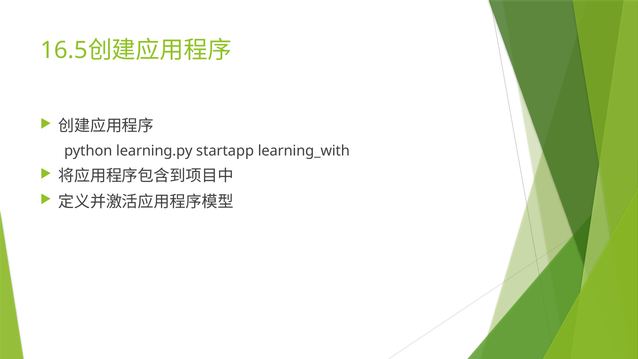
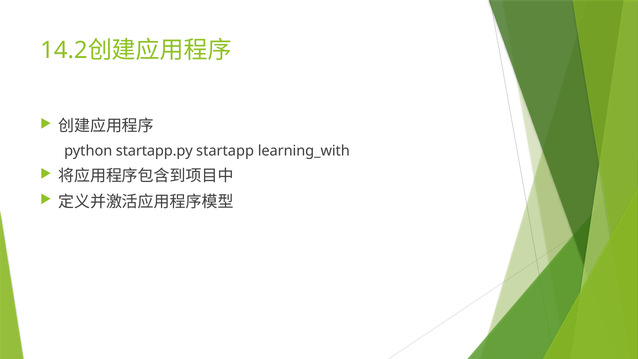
16.5: 16.5 -> 14.2
learning.py: learning.py -> startapp.py
